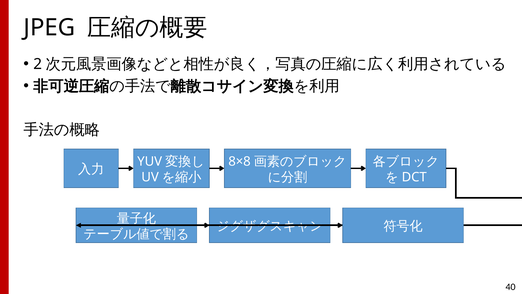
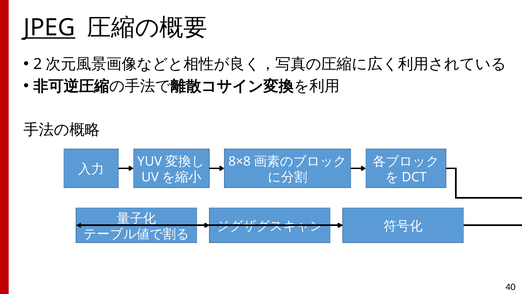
JPEG underline: none -> present
